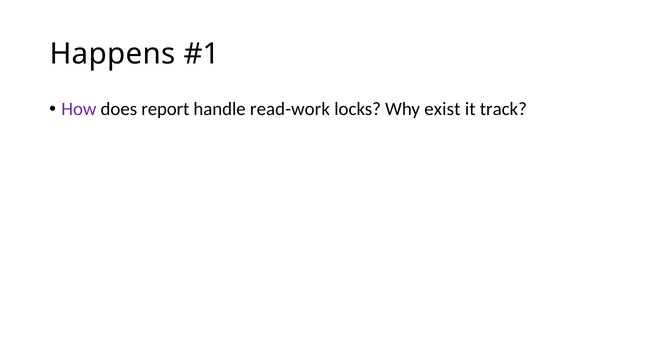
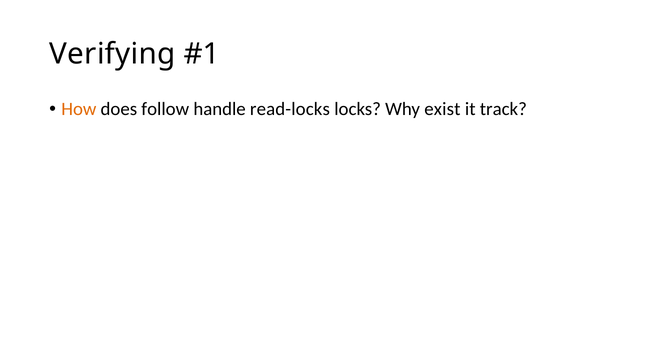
Happens: Happens -> Verifying
How colour: purple -> orange
report: report -> follow
read-work: read-work -> read-locks
